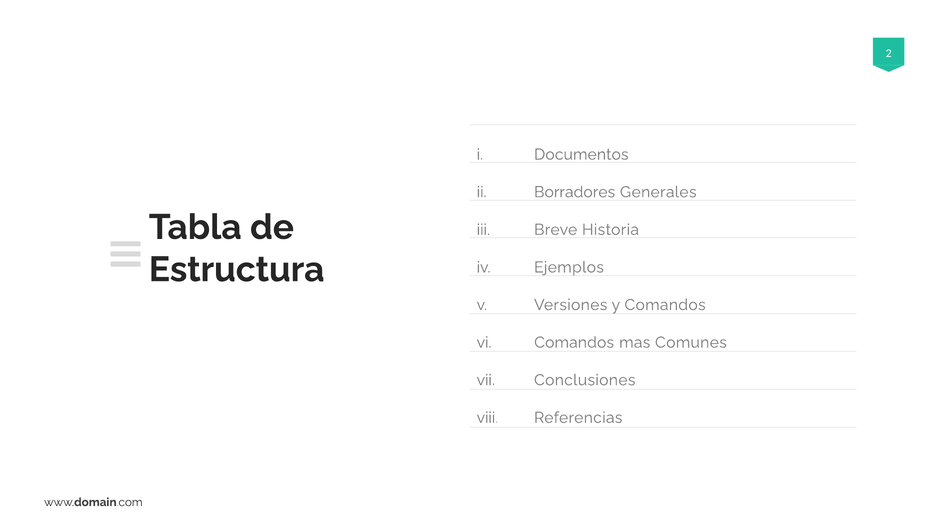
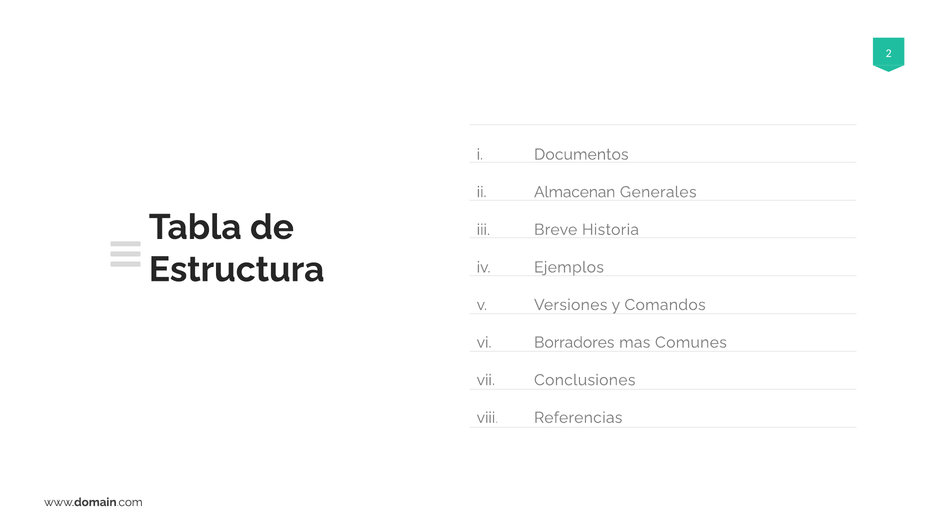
Borradores: Borradores -> Almacenan
Comandos at (574, 343): Comandos -> Borradores
